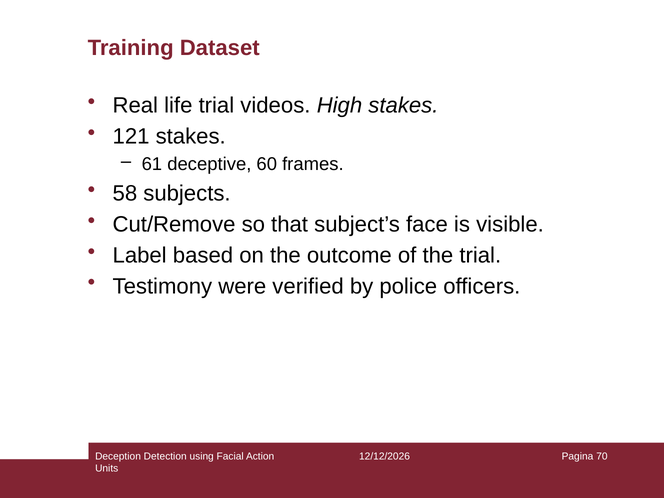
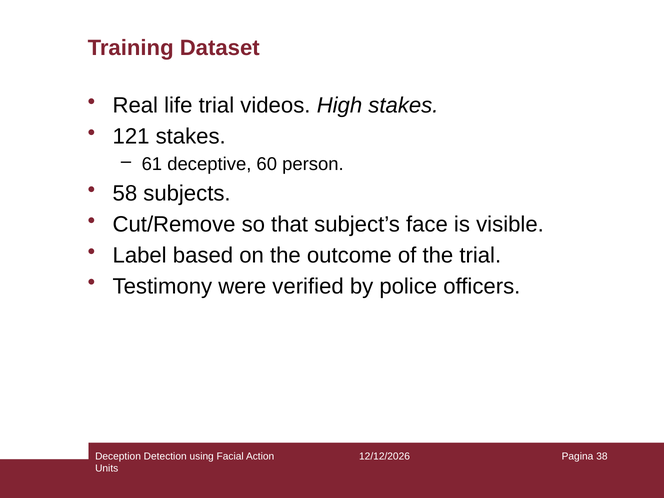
frames: frames -> person
70: 70 -> 38
